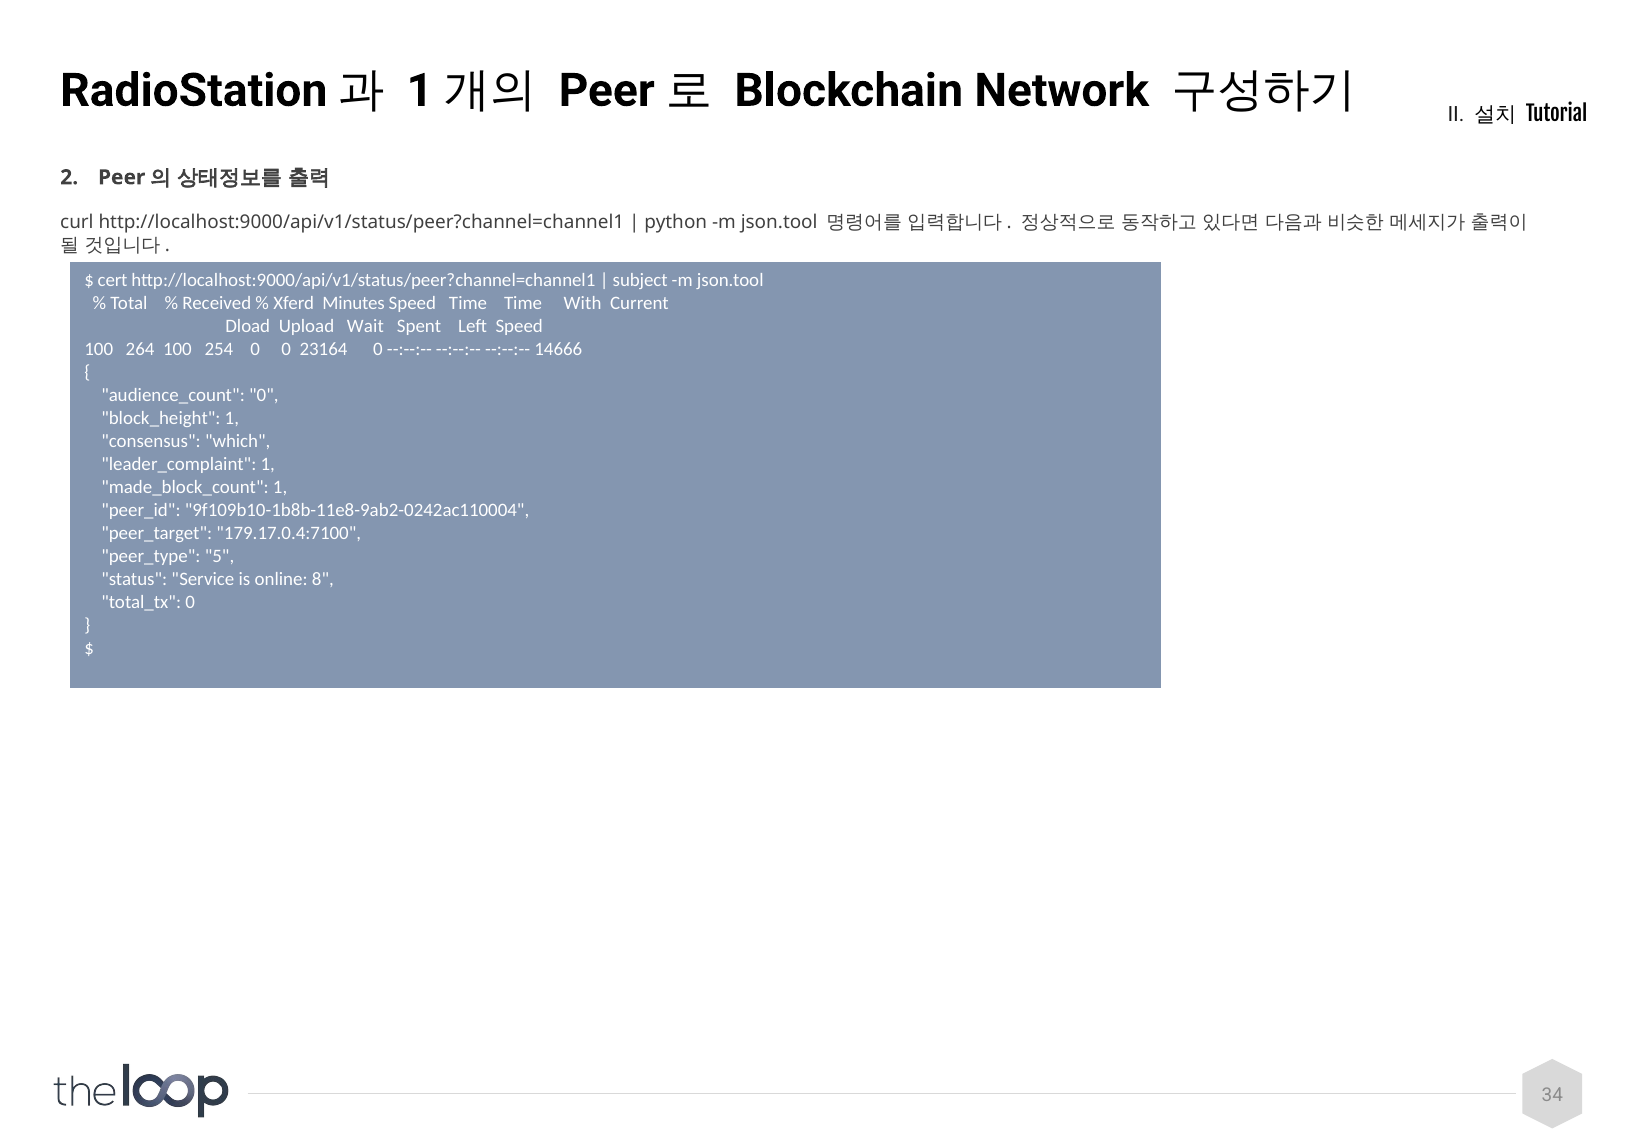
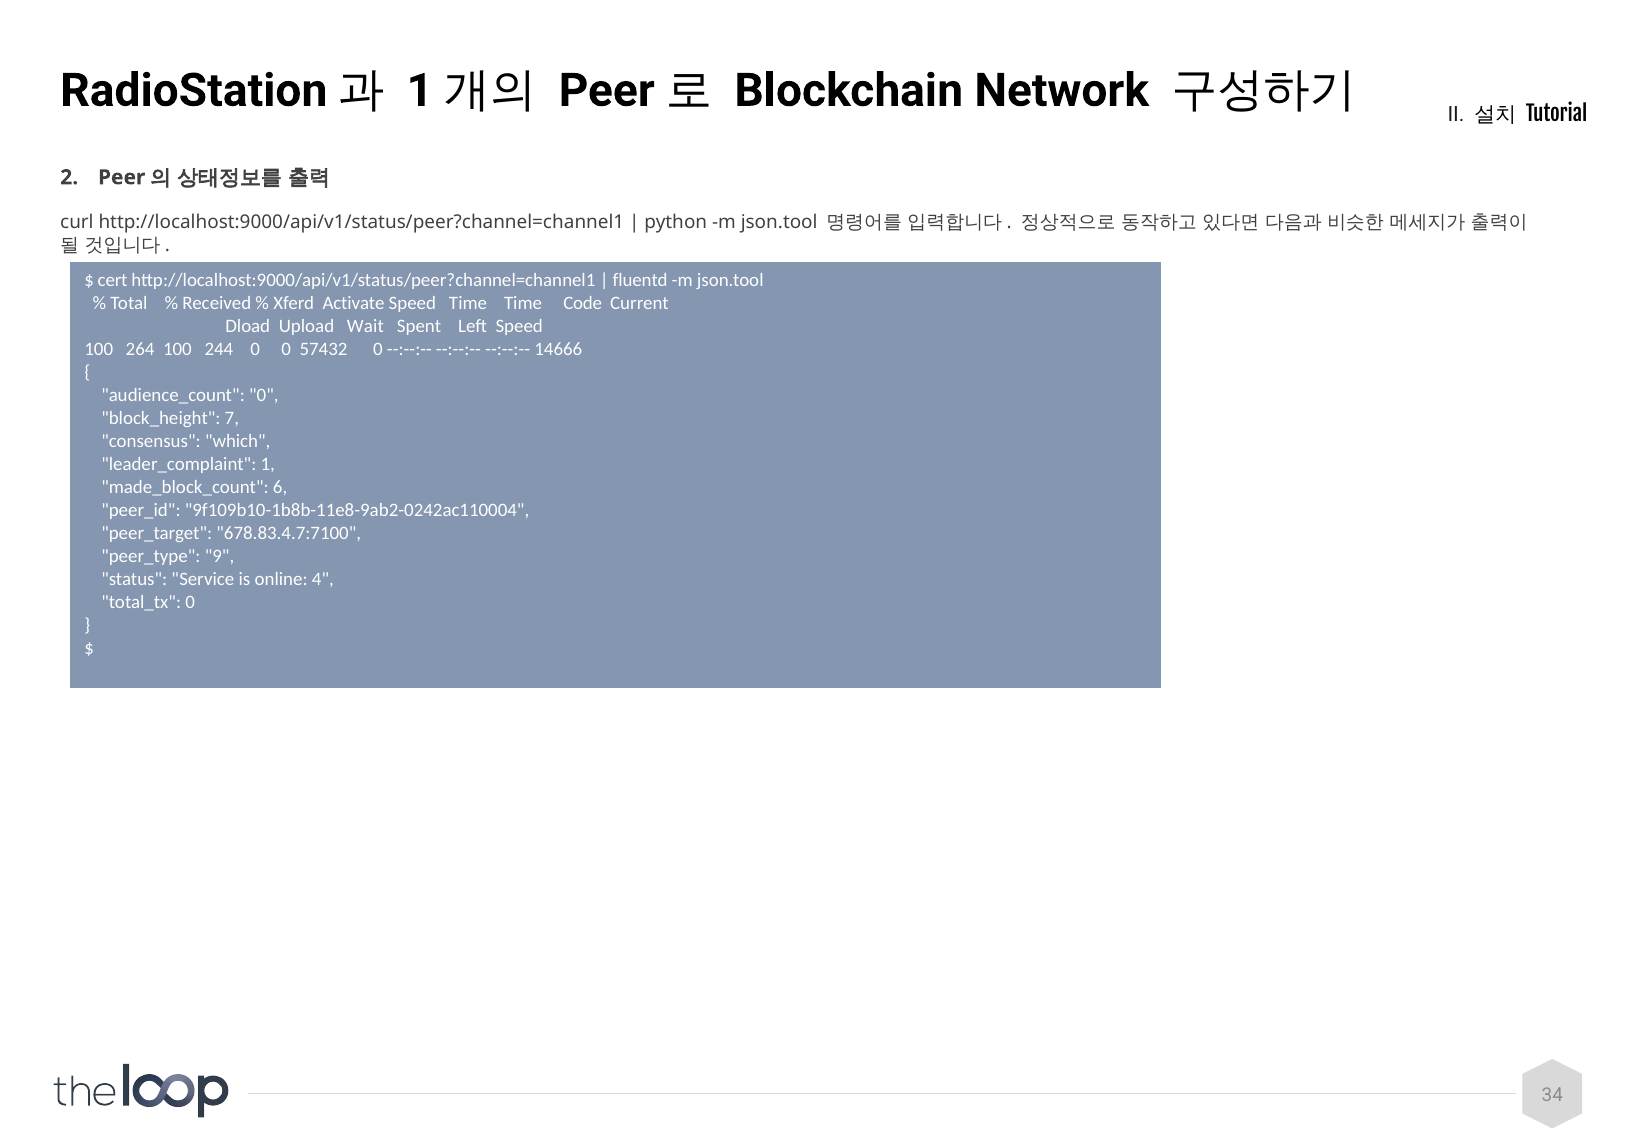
subject: subject -> fluentd
Minutes: Minutes -> Activate
With: With -> Code
254: 254 -> 244
23164: 23164 -> 57432
1 at (232, 418): 1 -> 7
1 at (280, 487): 1 -> 6
179.17.0.4:7100: 179.17.0.4:7100 -> 678.83.4.7:7100
5: 5 -> 9
8: 8 -> 4
